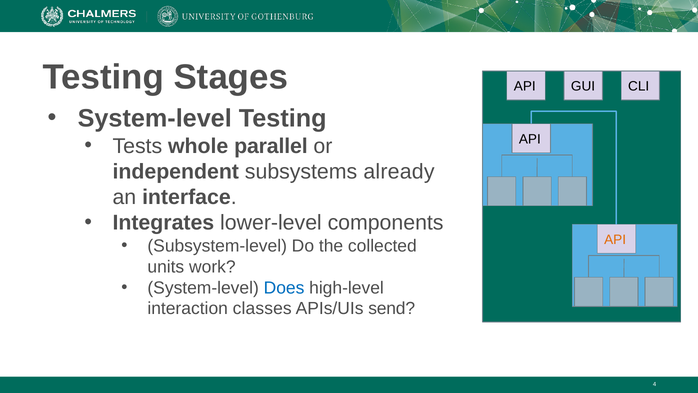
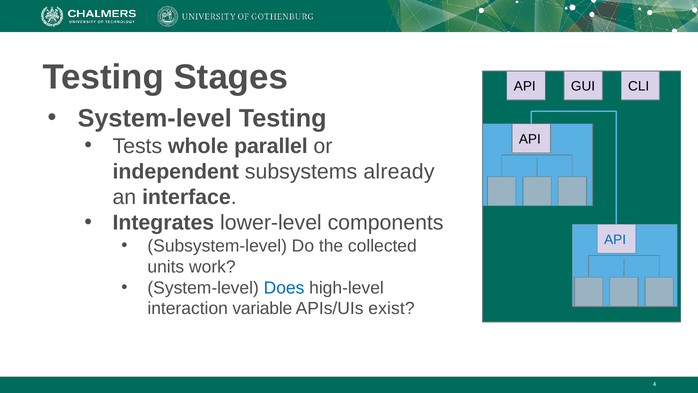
API at (615, 240) colour: orange -> blue
classes: classes -> variable
send: send -> exist
